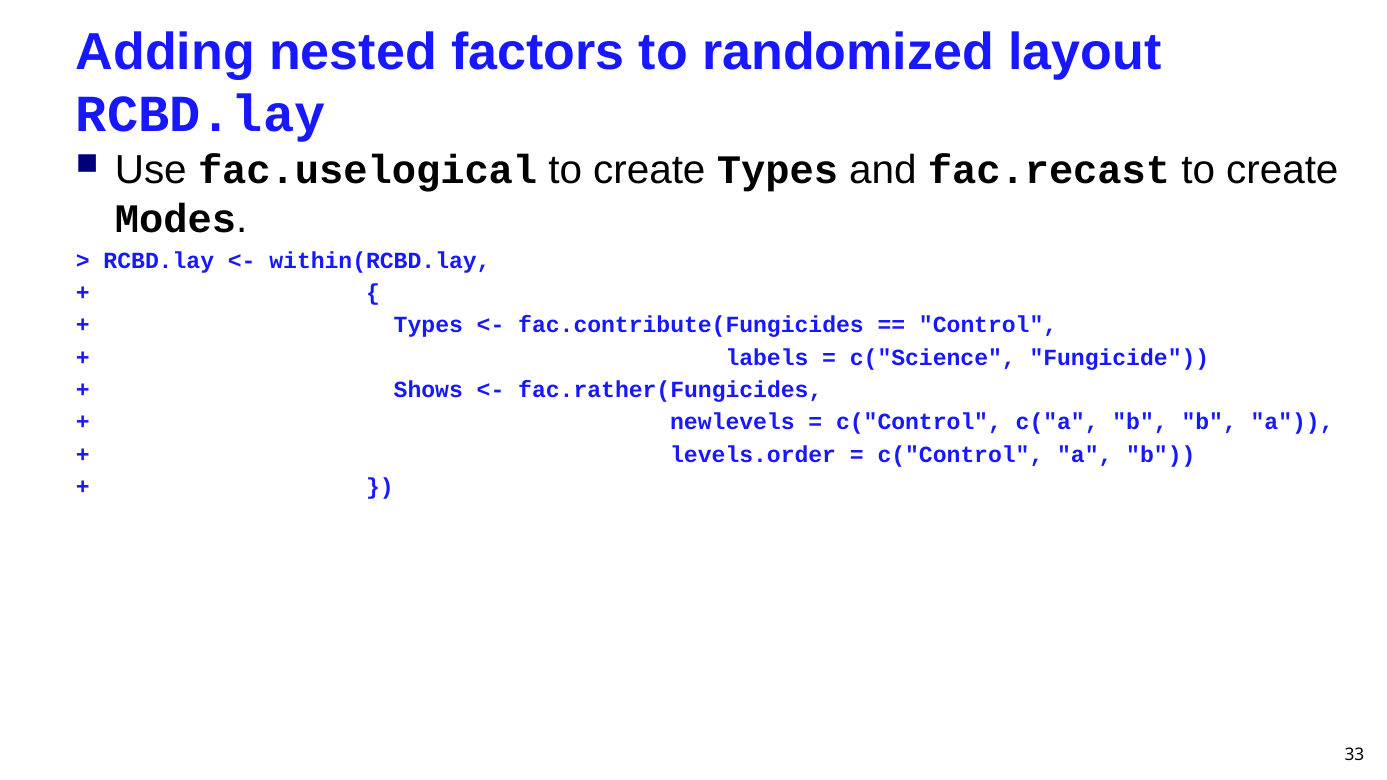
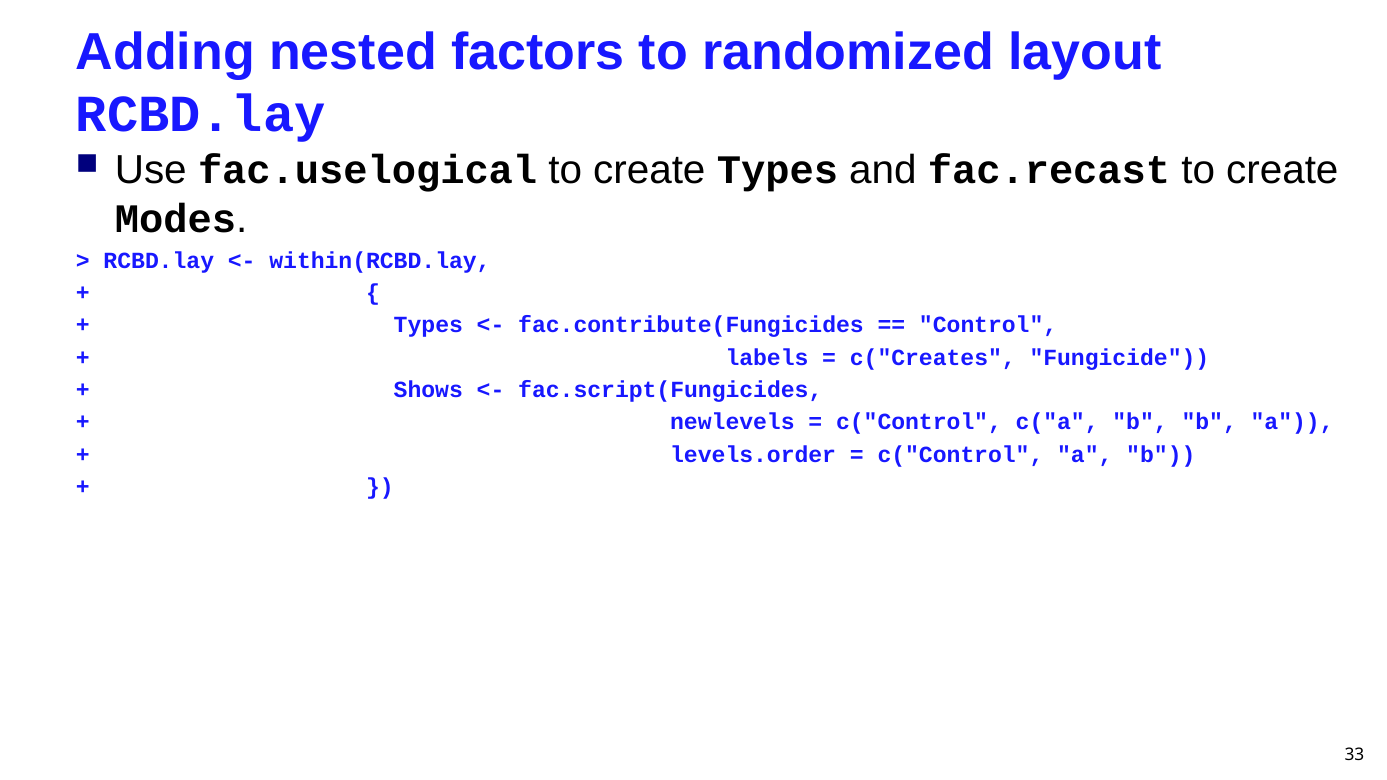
c("Science: c("Science -> c("Creates
fac.rather(Fungicides: fac.rather(Fungicides -> fac.script(Fungicides
